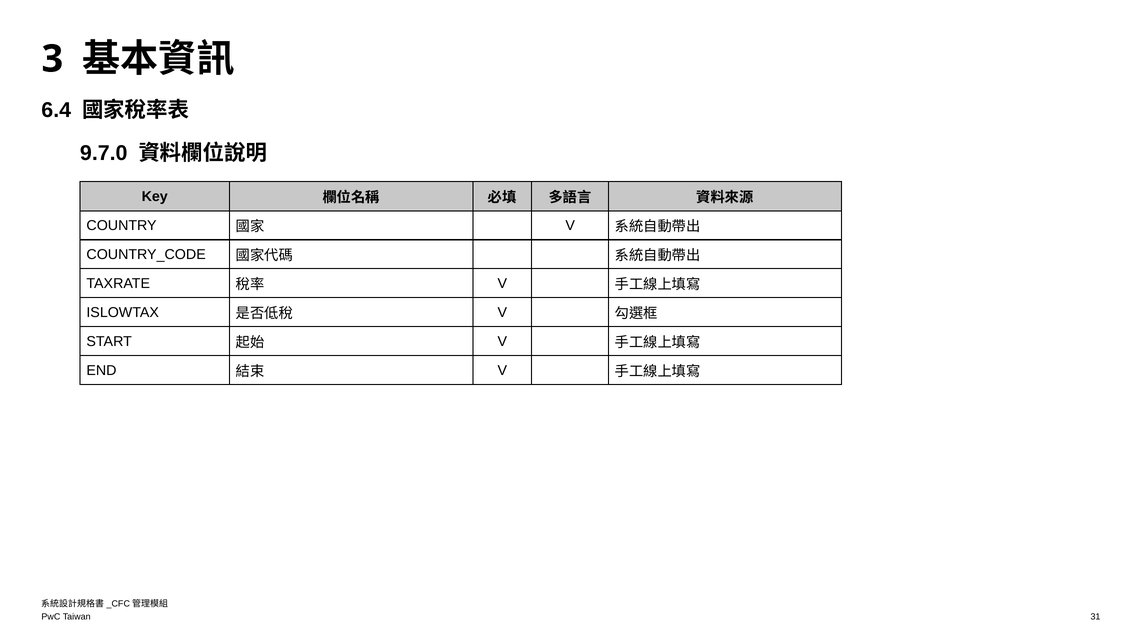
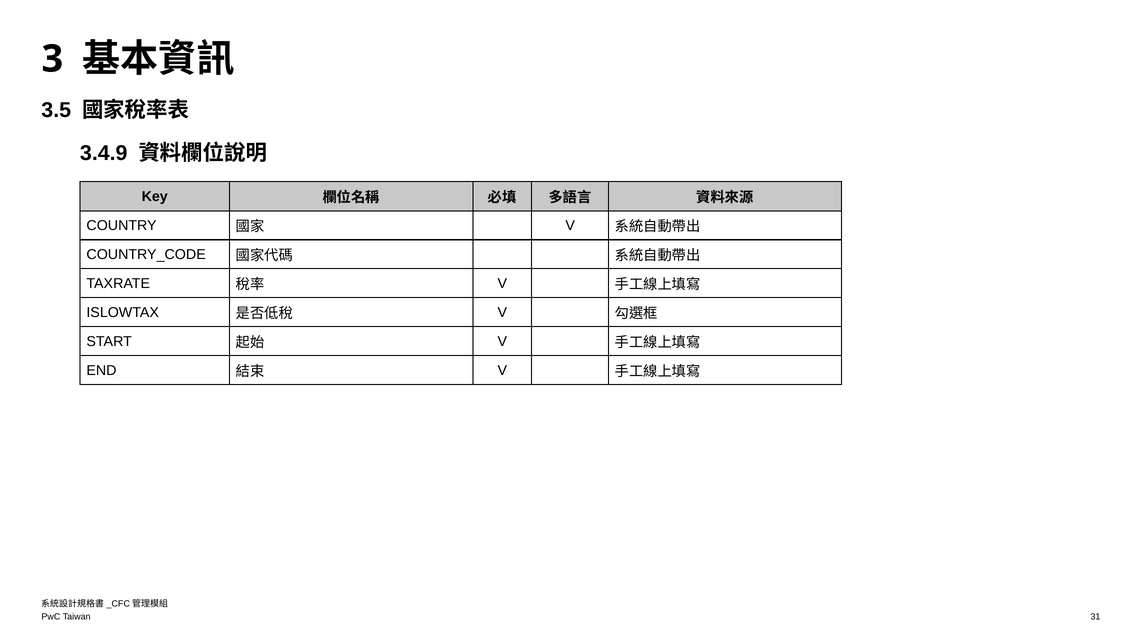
6.4: 6.4 -> 3.5
9.7.0: 9.7.0 -> 3.4.9
